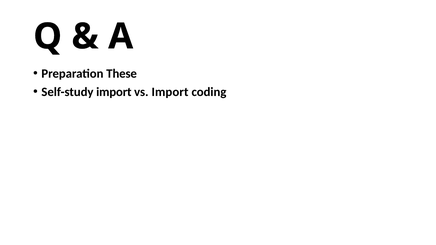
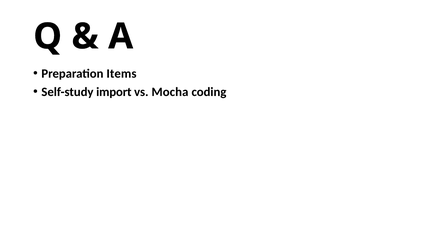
These: These -> Items
vs Import: Import -> Mocha
